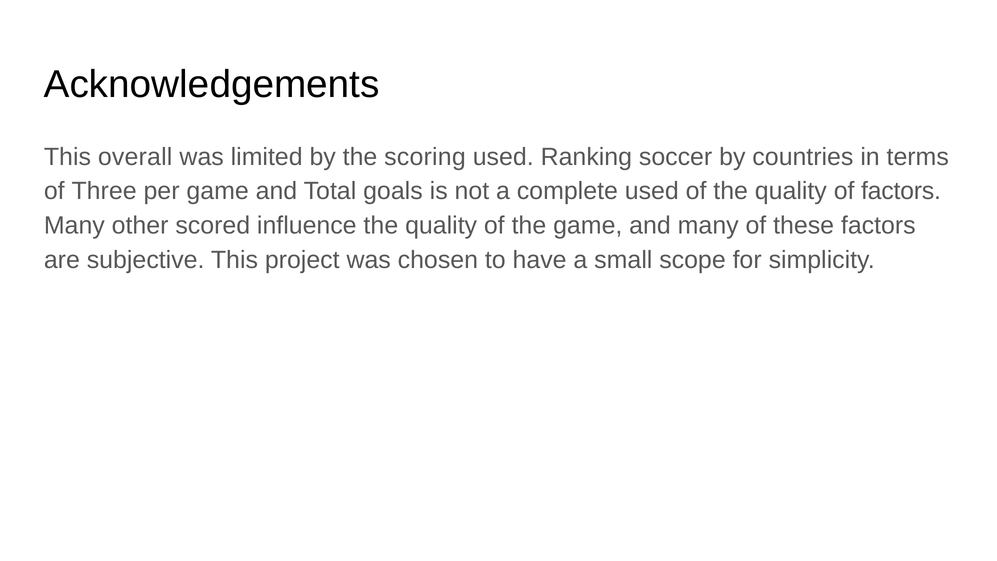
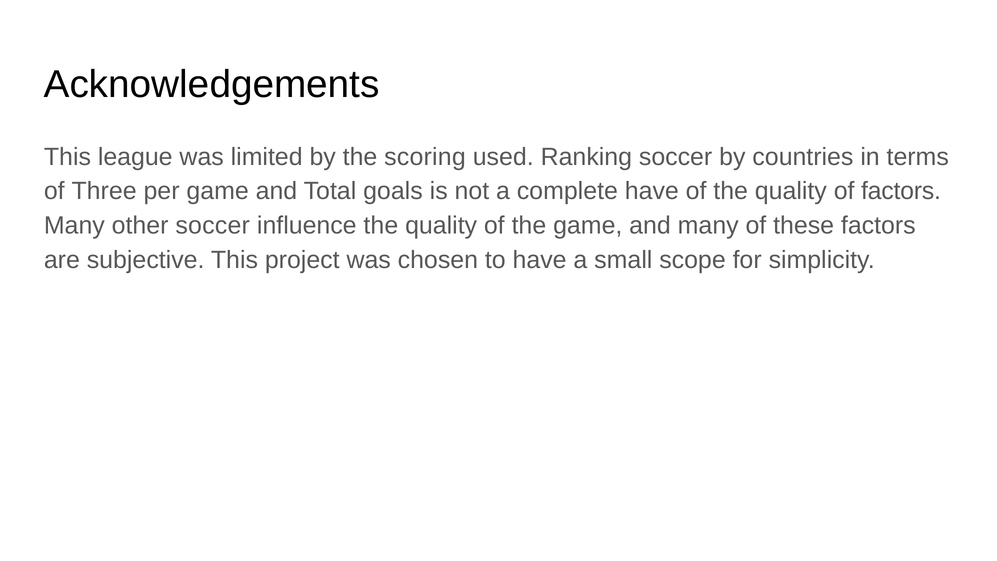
overall: overall -> league
complete used: used -> have
other scored: scored -> soccer
